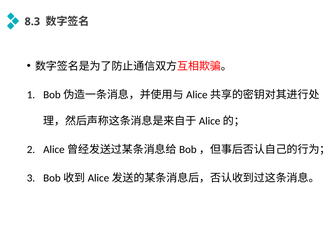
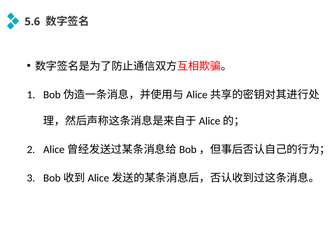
8.3: 8.3 -> 5.6
